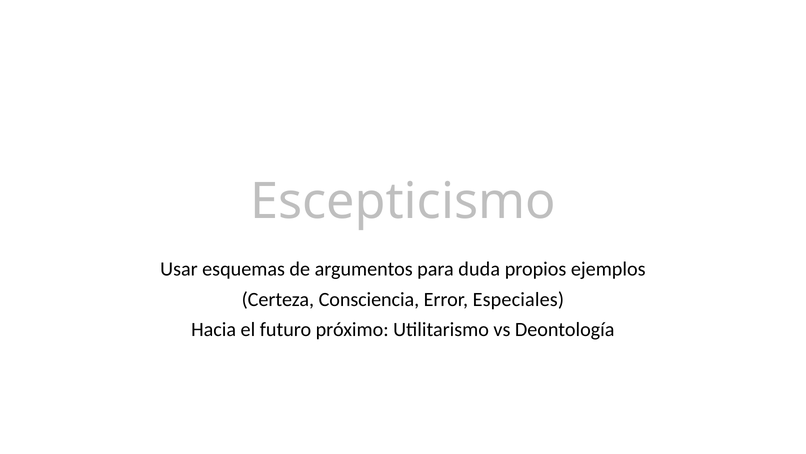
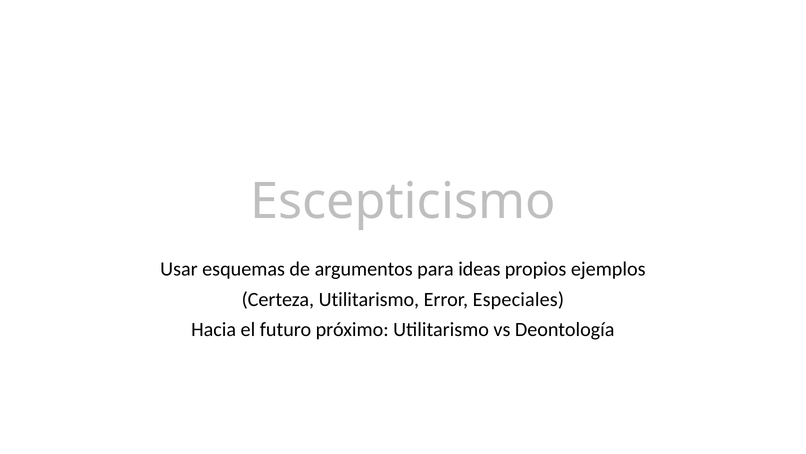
duda: duda -> ideas
Certeza Consciencia: Consciencia -> Utilitarismo
